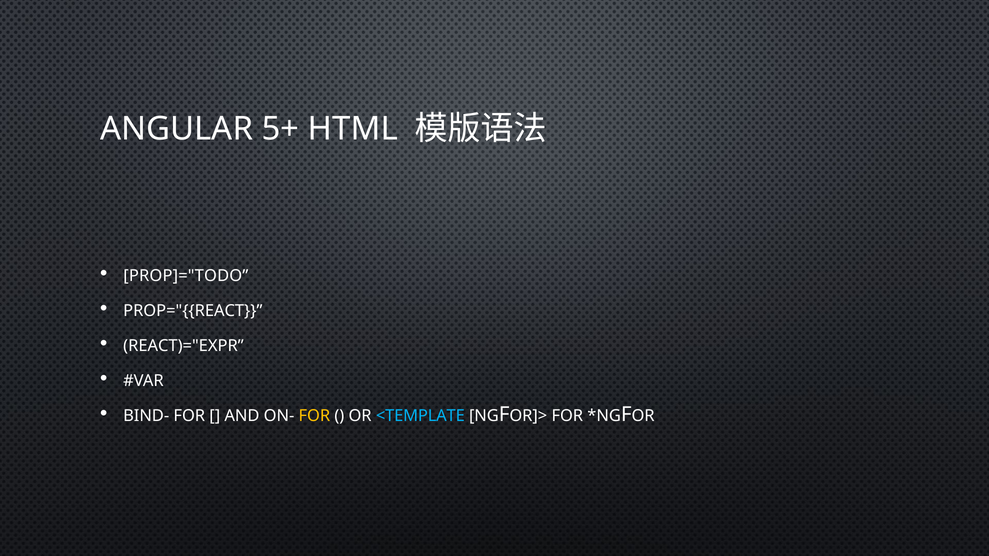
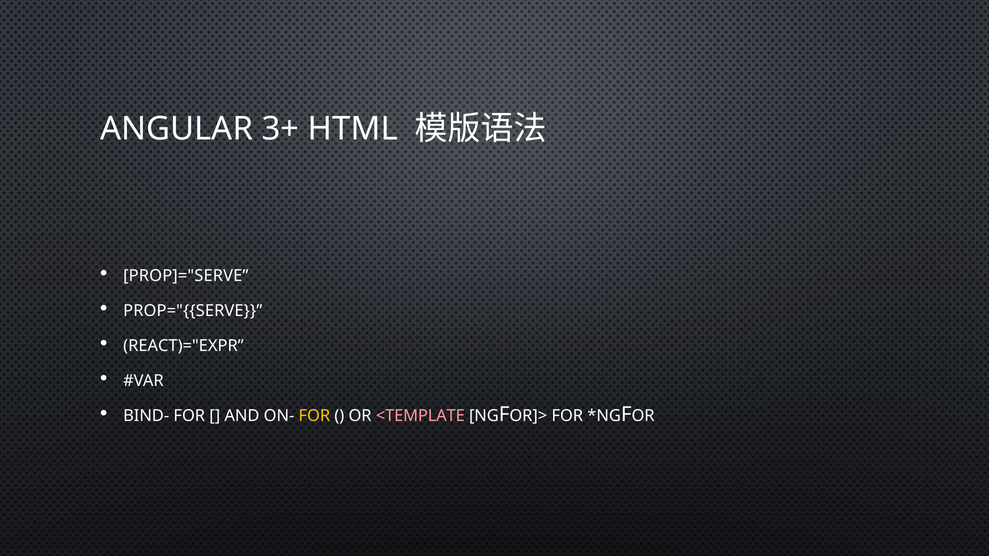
5+: 5+ -> 3+
PROP]="TODO: PROP]="TODO -> PROP]="SERVE
PROP="{{REACT: PROP="{{REACT -> PROP="{{SERVE
<TEMPLATE colour: light blue -> pink
